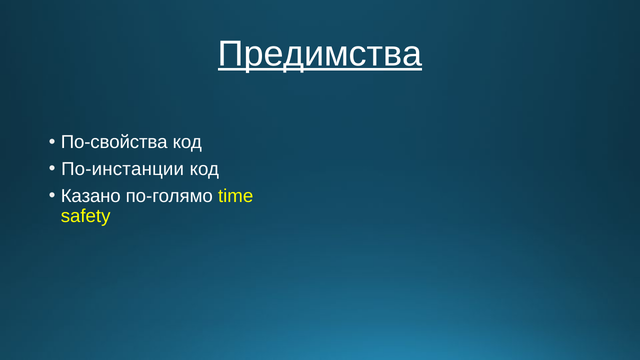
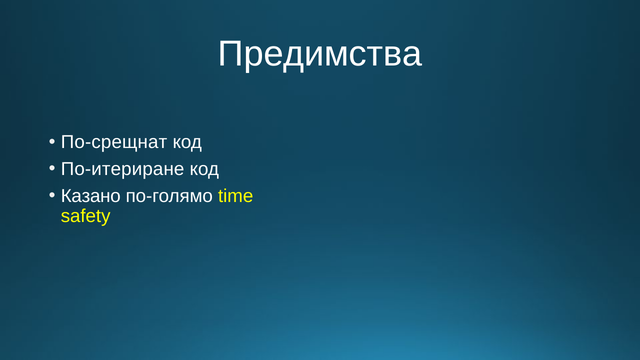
Предимства underline: present -> none
По-свойства: По-свойства -> По-срещнат
По-инстанции: По-инстанции -> По-итериране
